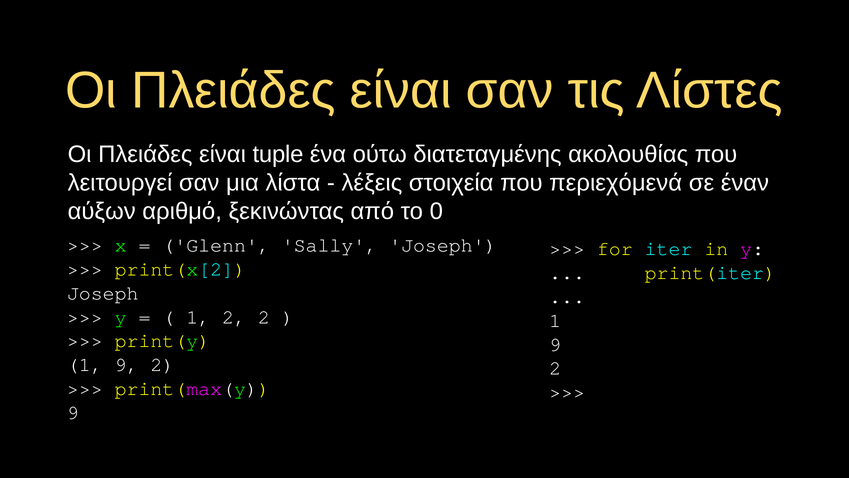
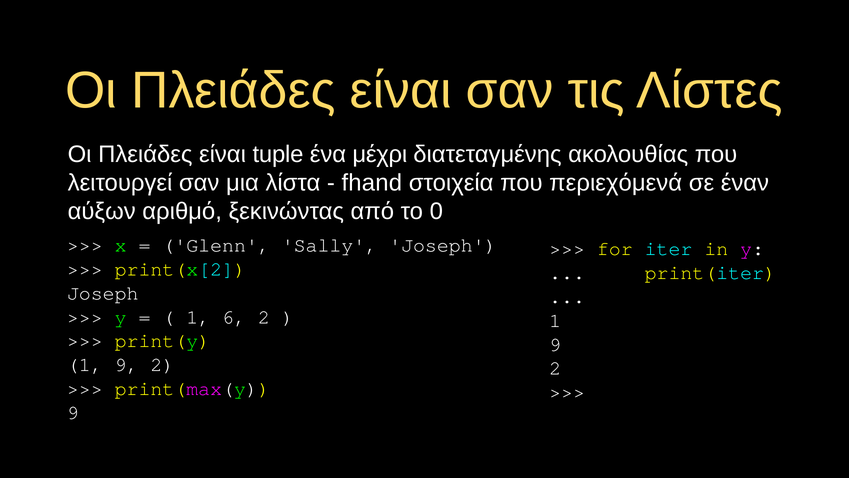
ούτω: ούτω -> μέχρι
λέξεις: λέξεις -> fhand
1 2: 2 -> 6
